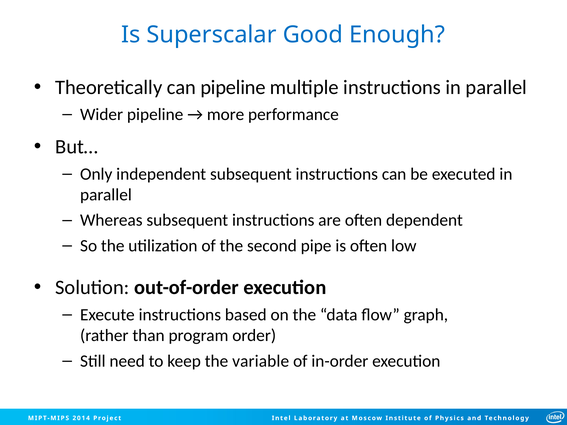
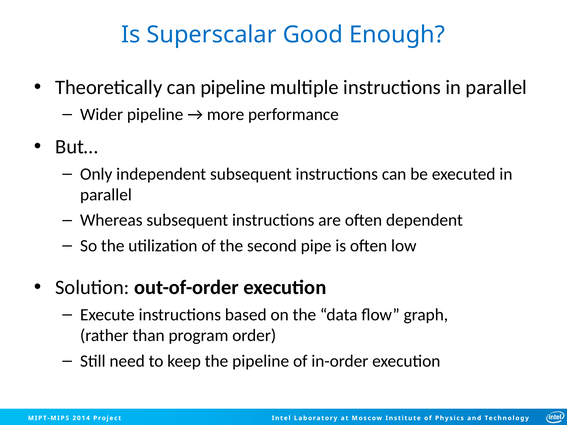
the variable: variable -> pipeline
